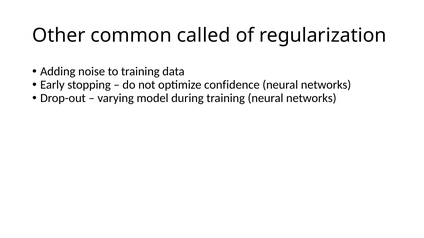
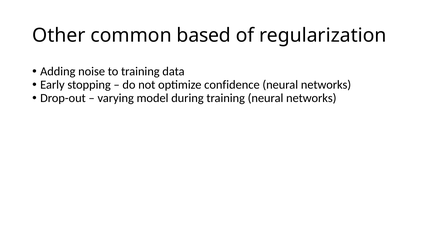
called: called -> based
